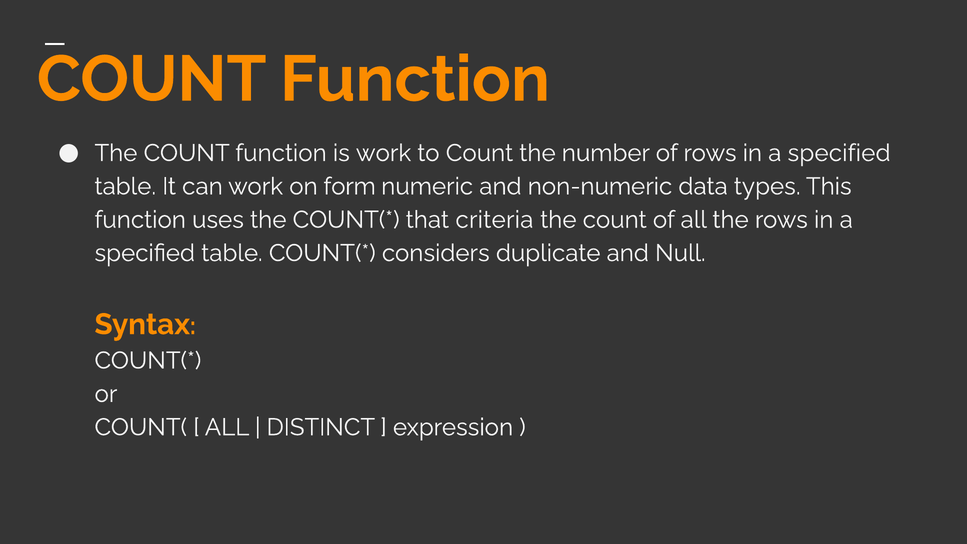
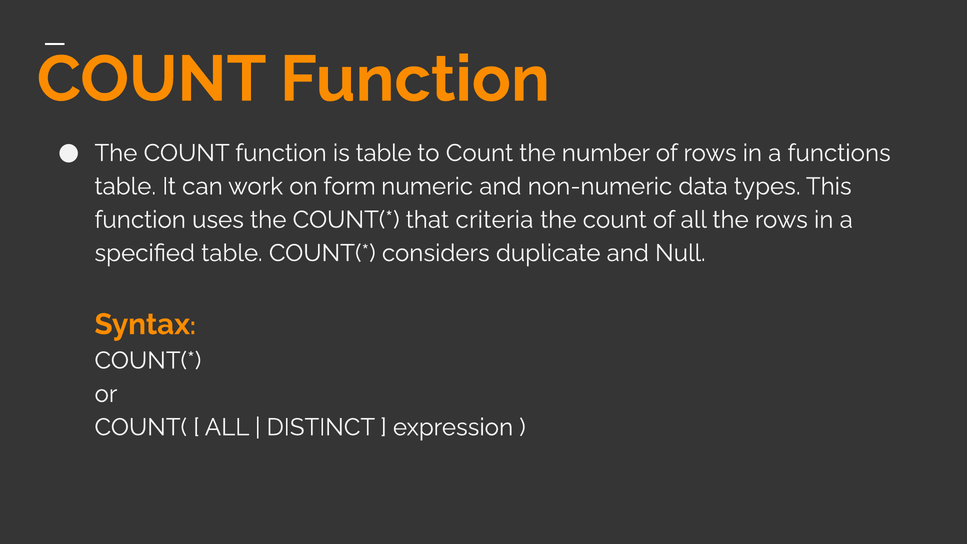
is work: work -> table
specified at (839, 153): specified -> functions
